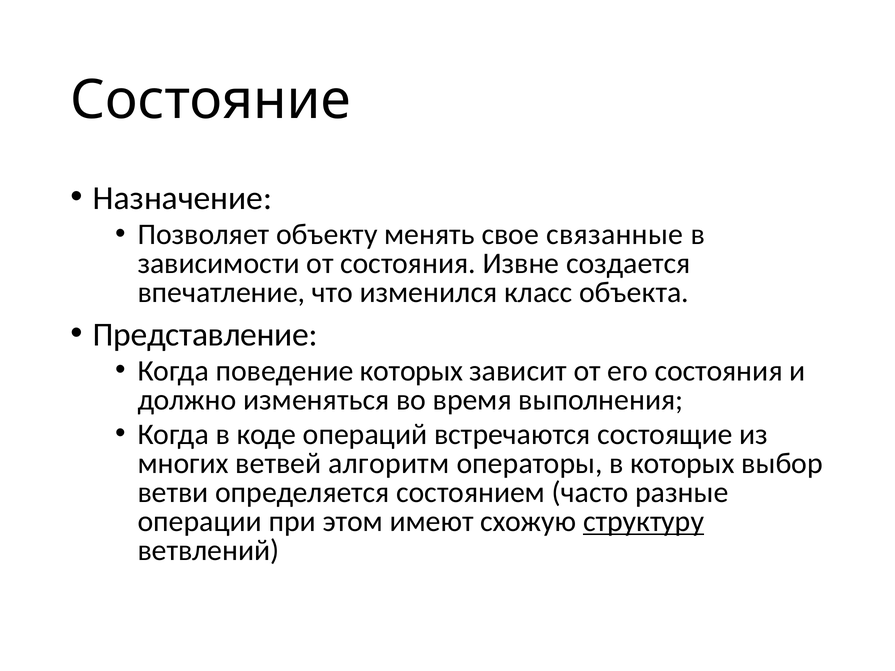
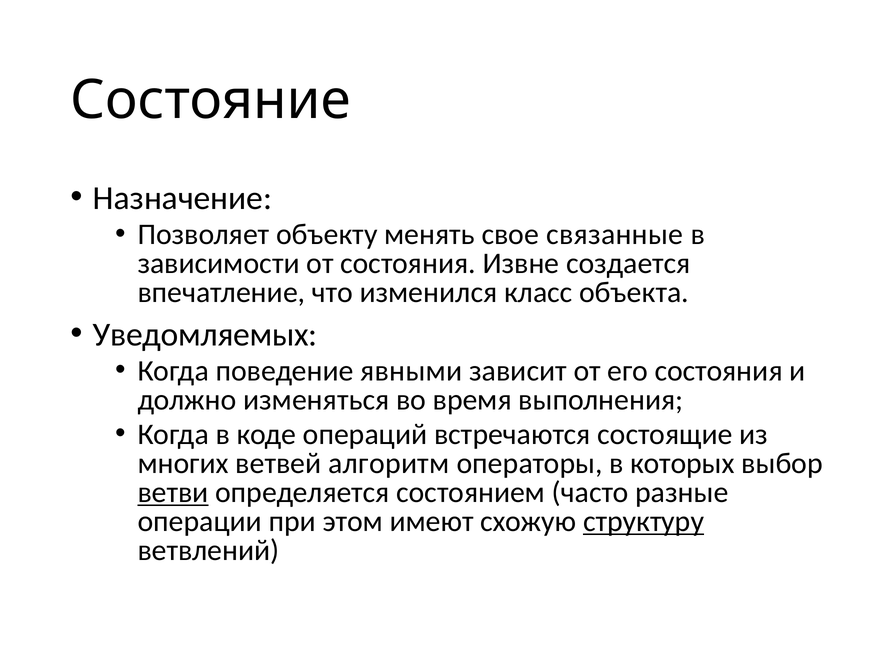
Представление: Представление -> Уведомляемых
поведение которых: которых -> явными
ветви underline: none -> present
